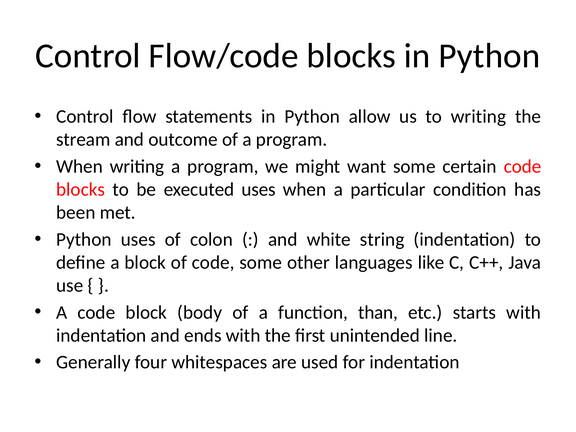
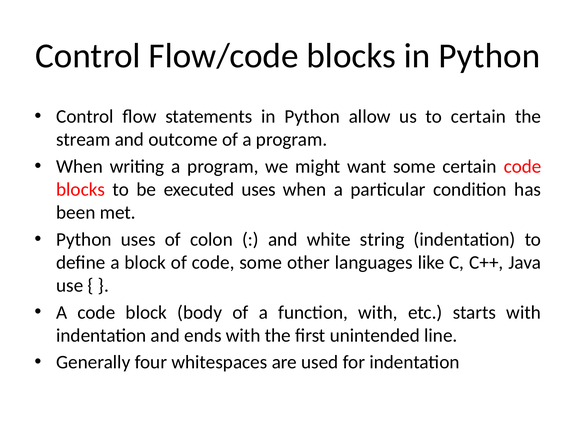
to writing: writing -> certain
function than: than -> with
